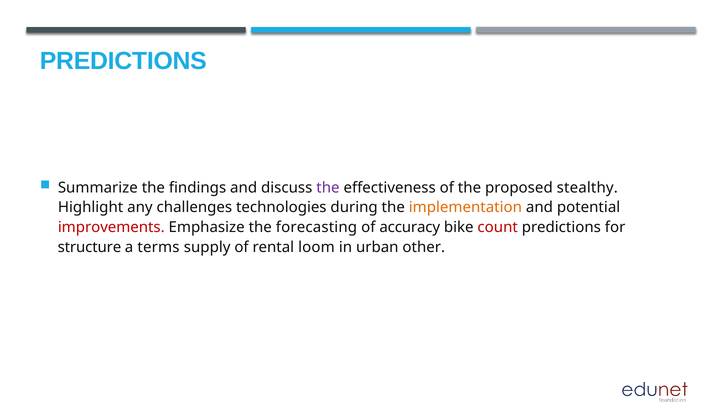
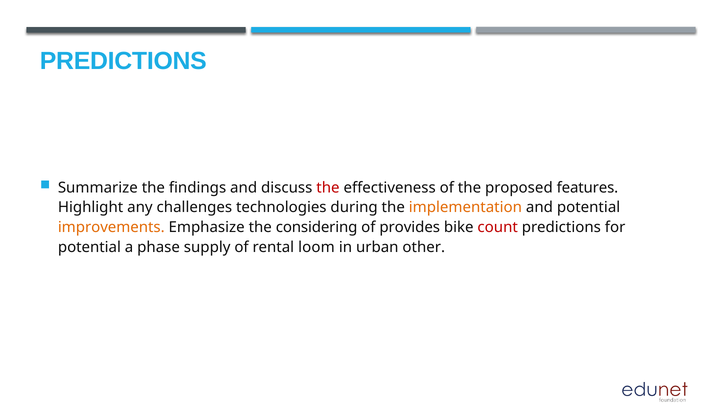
the at (328, 188) colour: purple -> red
stealthy: stealthy -> features
improvements colour: red -> orange
forecasting: forecasting -> considering
accuracy: accuracy -> provides
structure at (89, 247): structure -> potential
terms: terms -> phase
